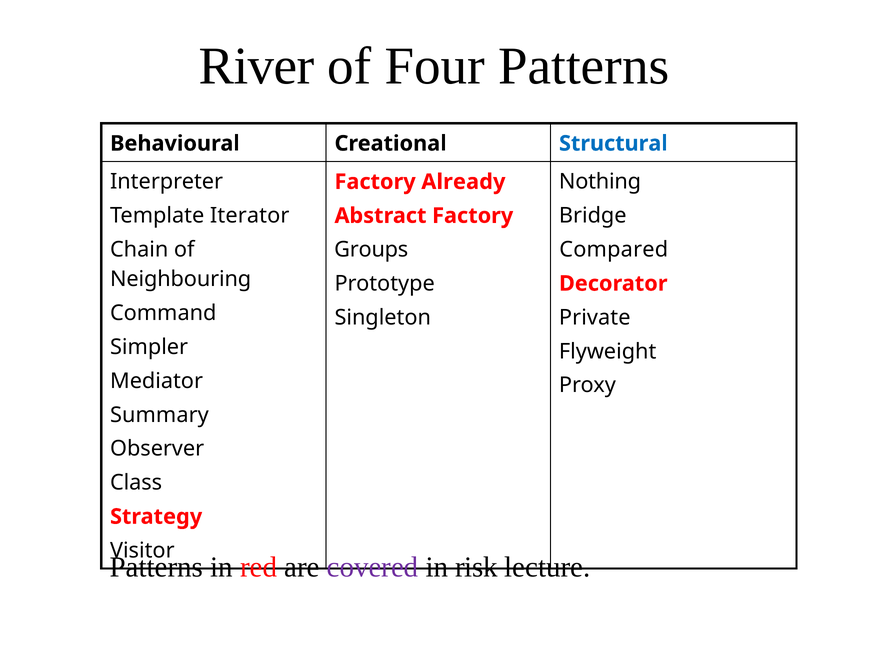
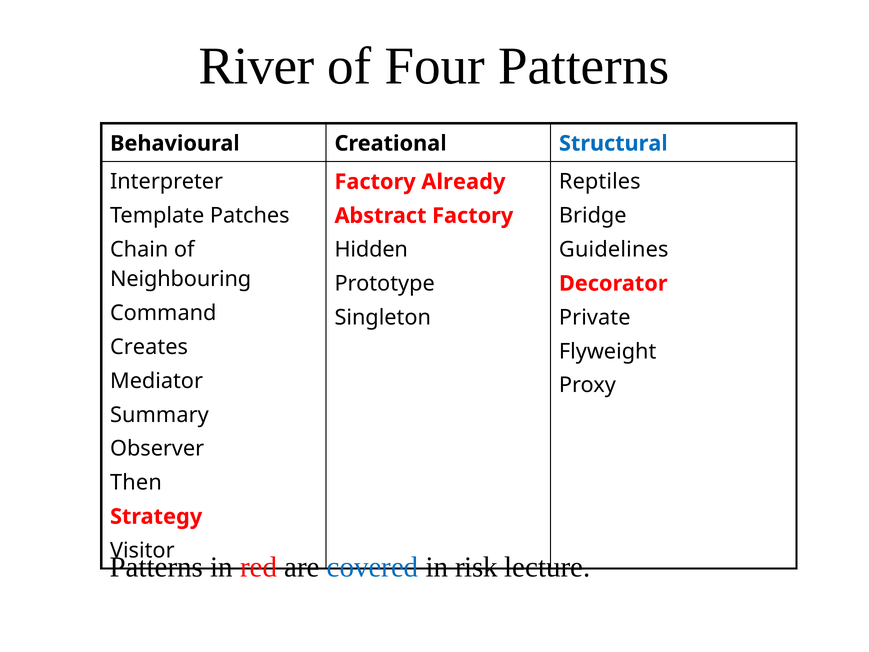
Nothing: Nothing -> Reptiles
Iterator: Iterator -> Patches
Groups: Groups -> Hidden
Compared: Compared -> Guidelines
Simpler: Simpler -> Creates
Class: Class -> Then
covered colour: purple -> blue
